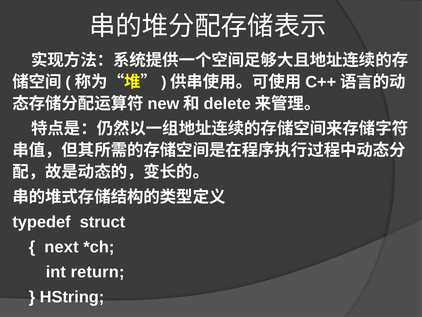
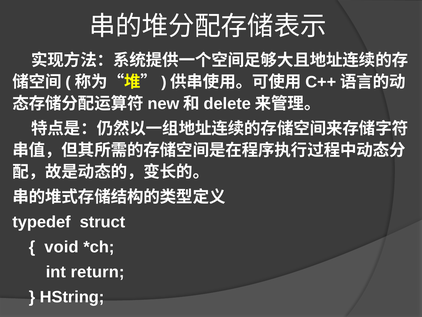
next: next -> void
